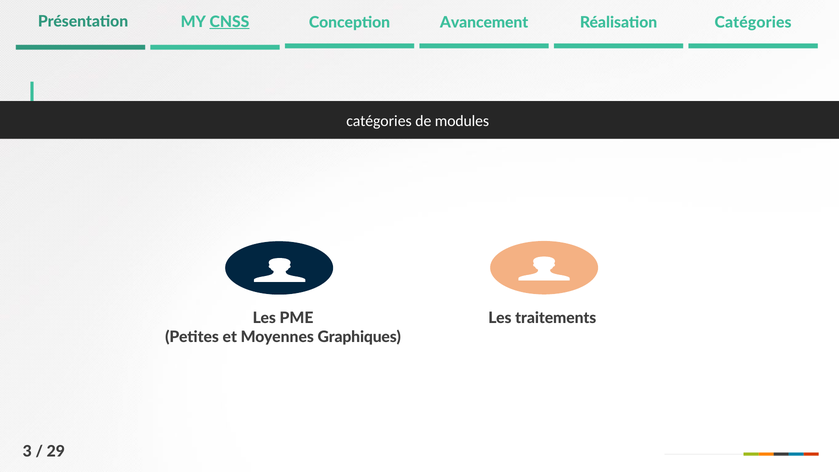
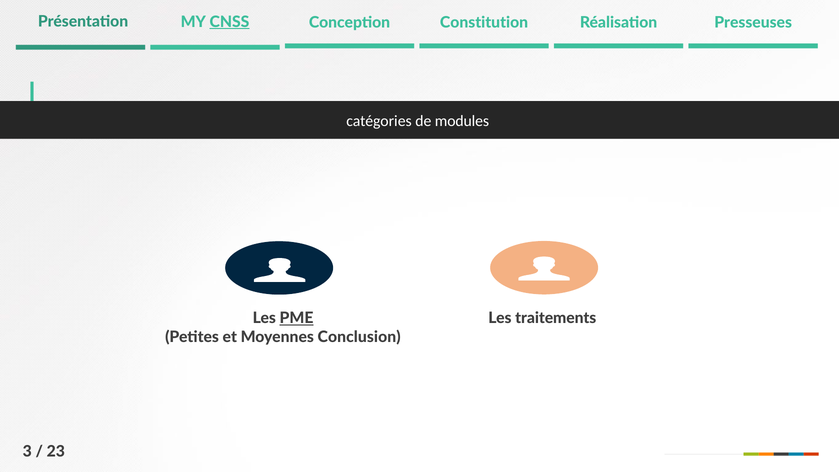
Avancement: Avancement -> Constitution
Réalisation Catégories: Catégories -> Presseuses
PME underline: none -> present
Graphiques: Graphiques -> Conclusion
29: 29 -> 23
